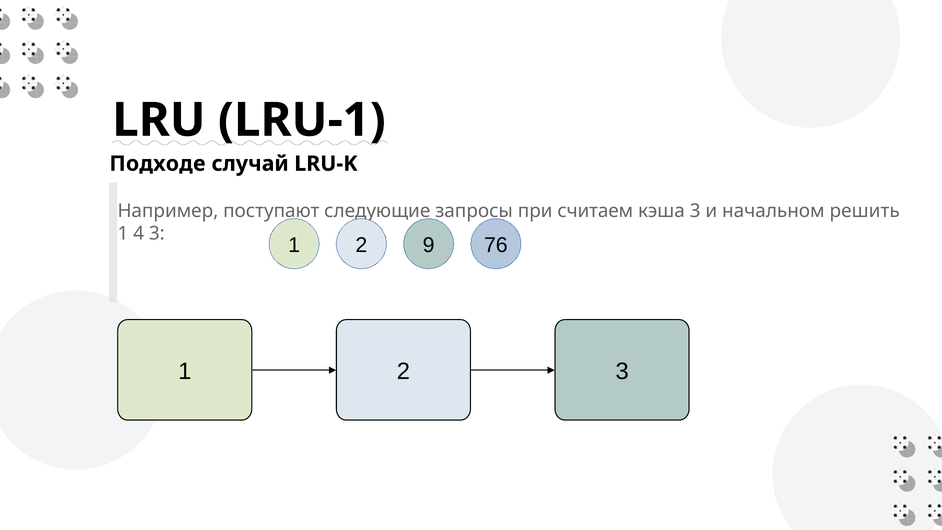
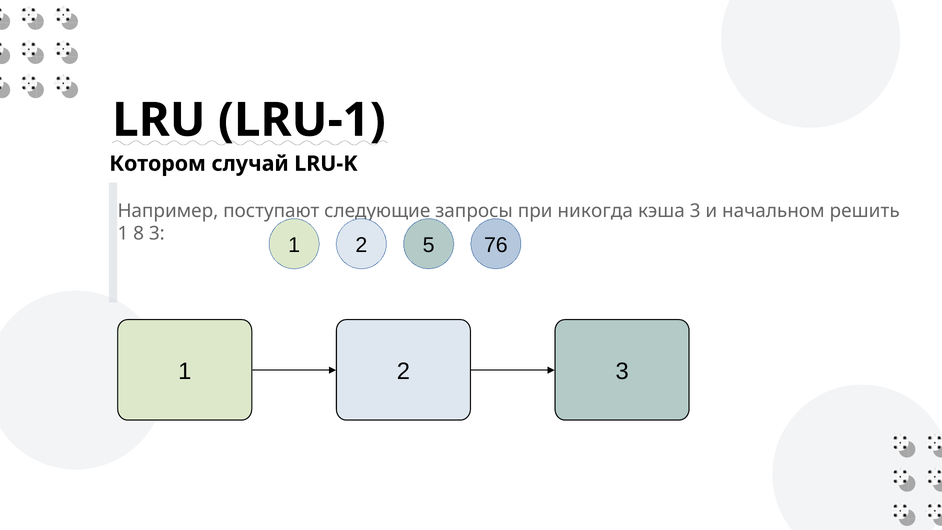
Подходе: Подходе -> Котором
считаем: считаем -> никогда
4: 4 -> 8
9: 9 -> 5
